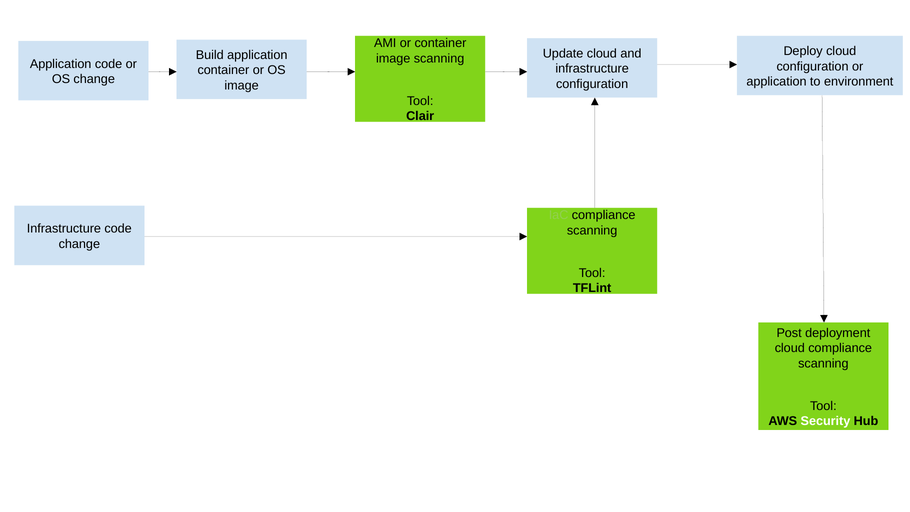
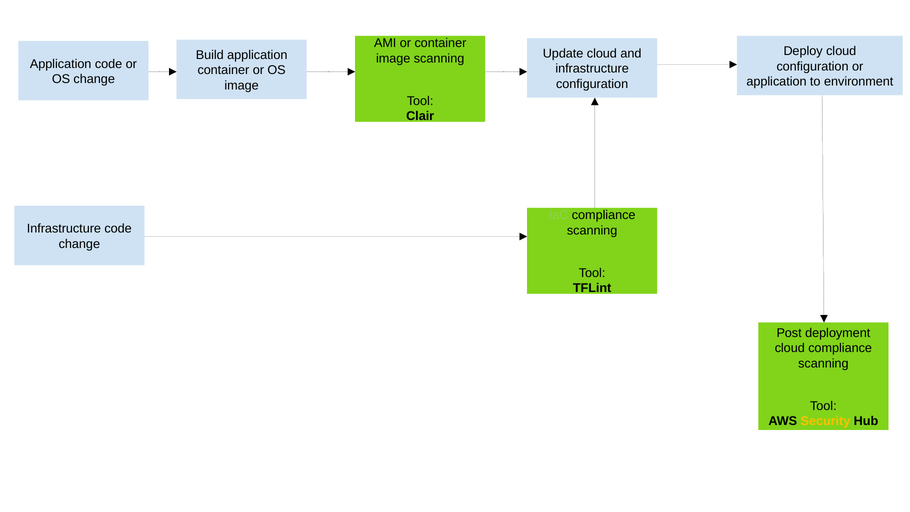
Security colour: white -> yellow
